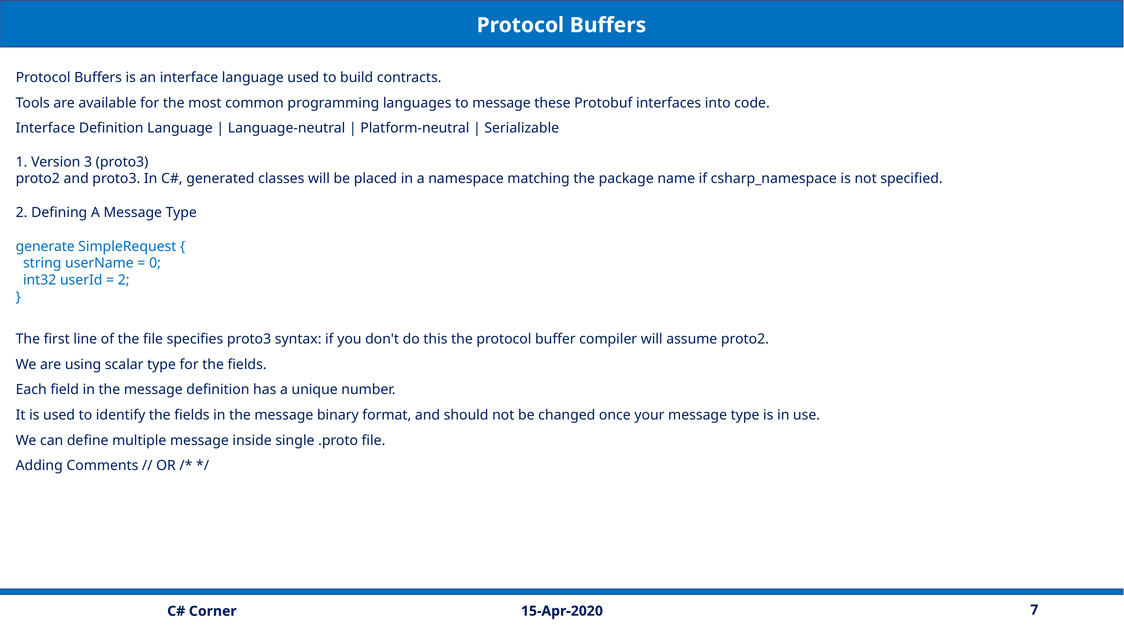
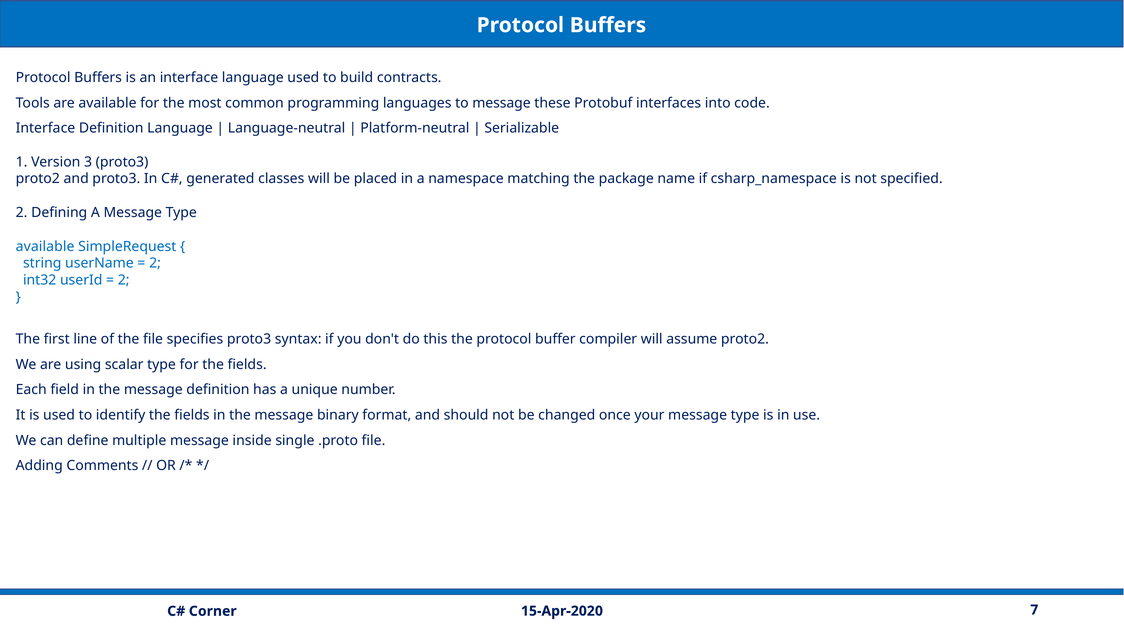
generate at (45, 246): generate -> available
0 at (155, 263): 0 -> 2
